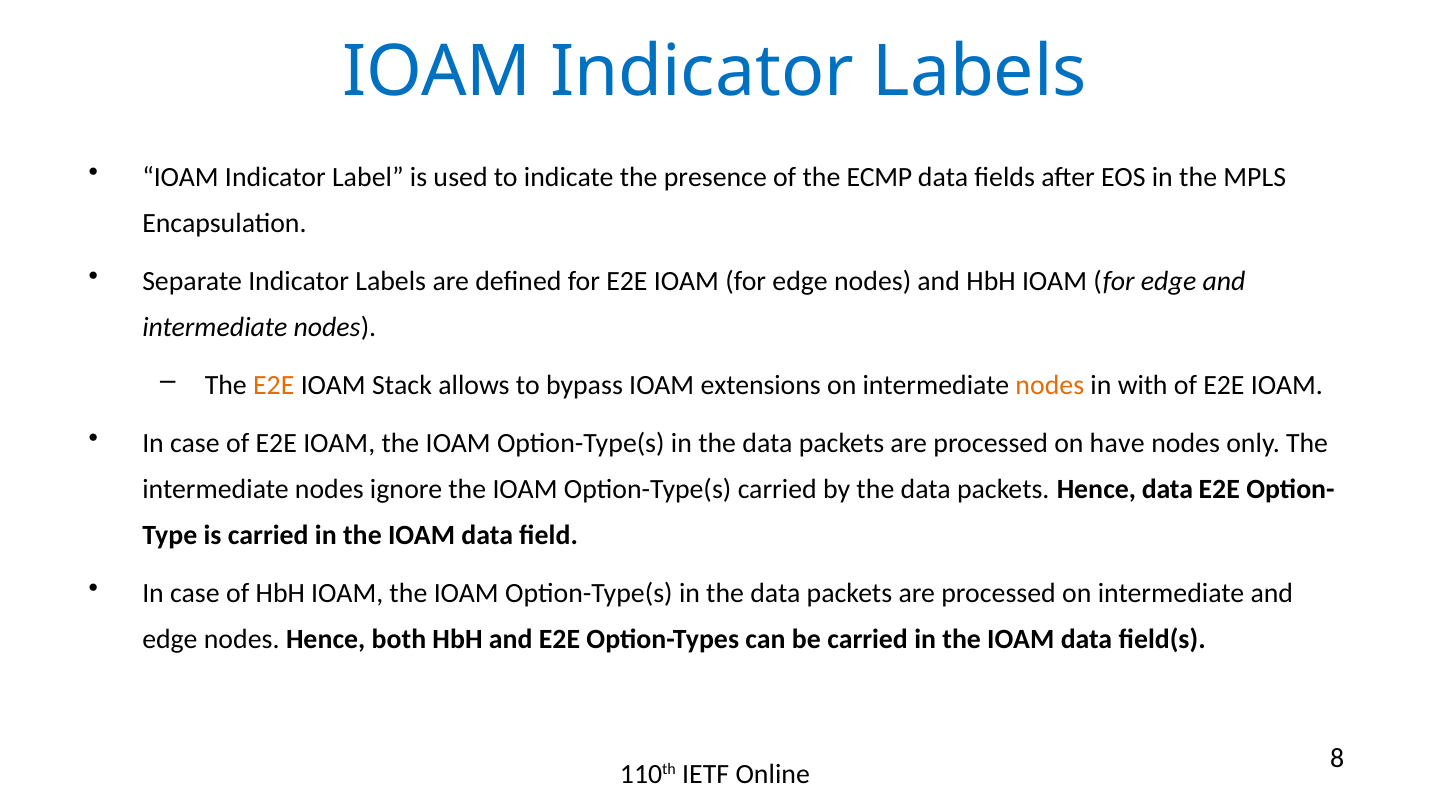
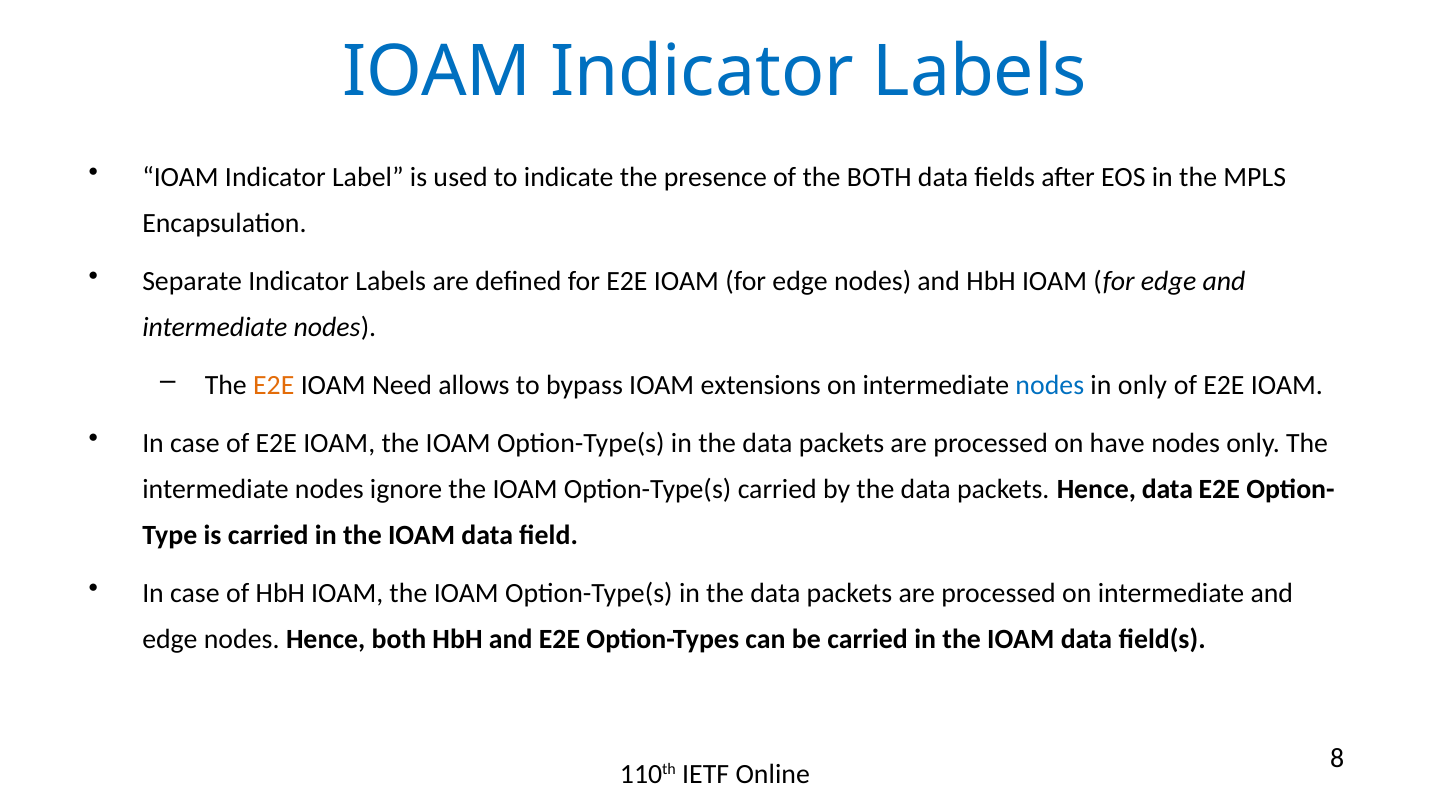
the ECMP: ECMP -> BOTH
Stack: Stack -> Need
nodes at (1050, 385) colour: orange -> blue
in with: with -> only
